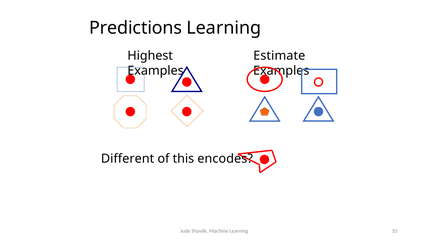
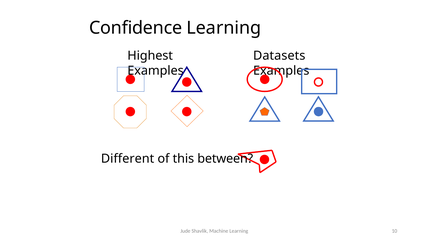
Predictions: Predictions -> Confidence
Estimate: Estimate -> Datasets
encodes: encodes -> between
